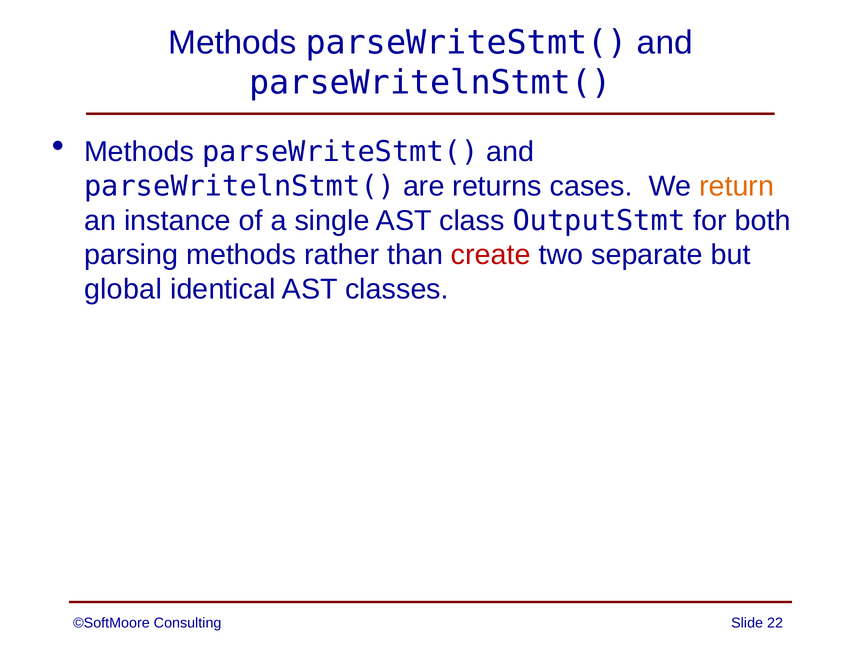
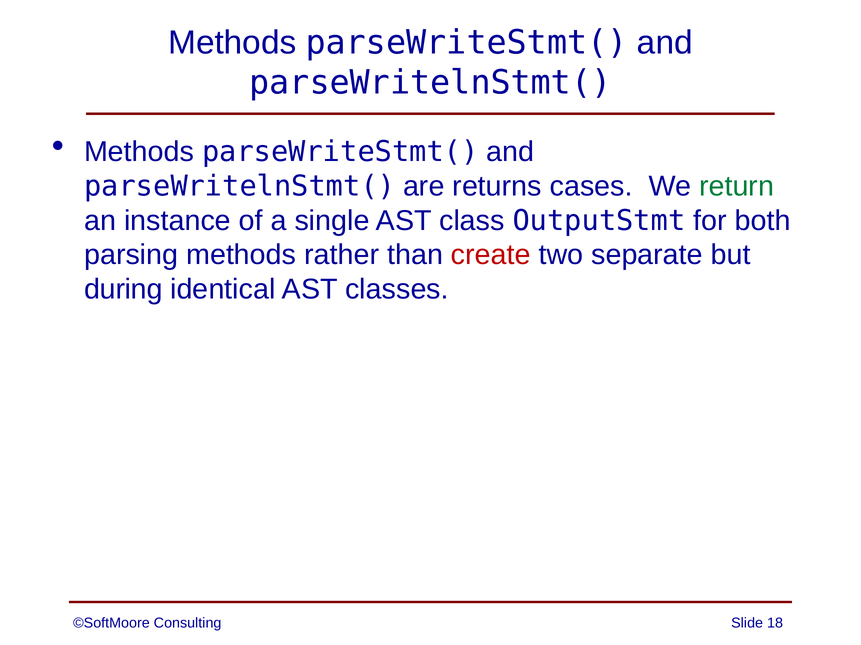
return colour: orange -> green
global: global -> during
22: 22 -> 18
